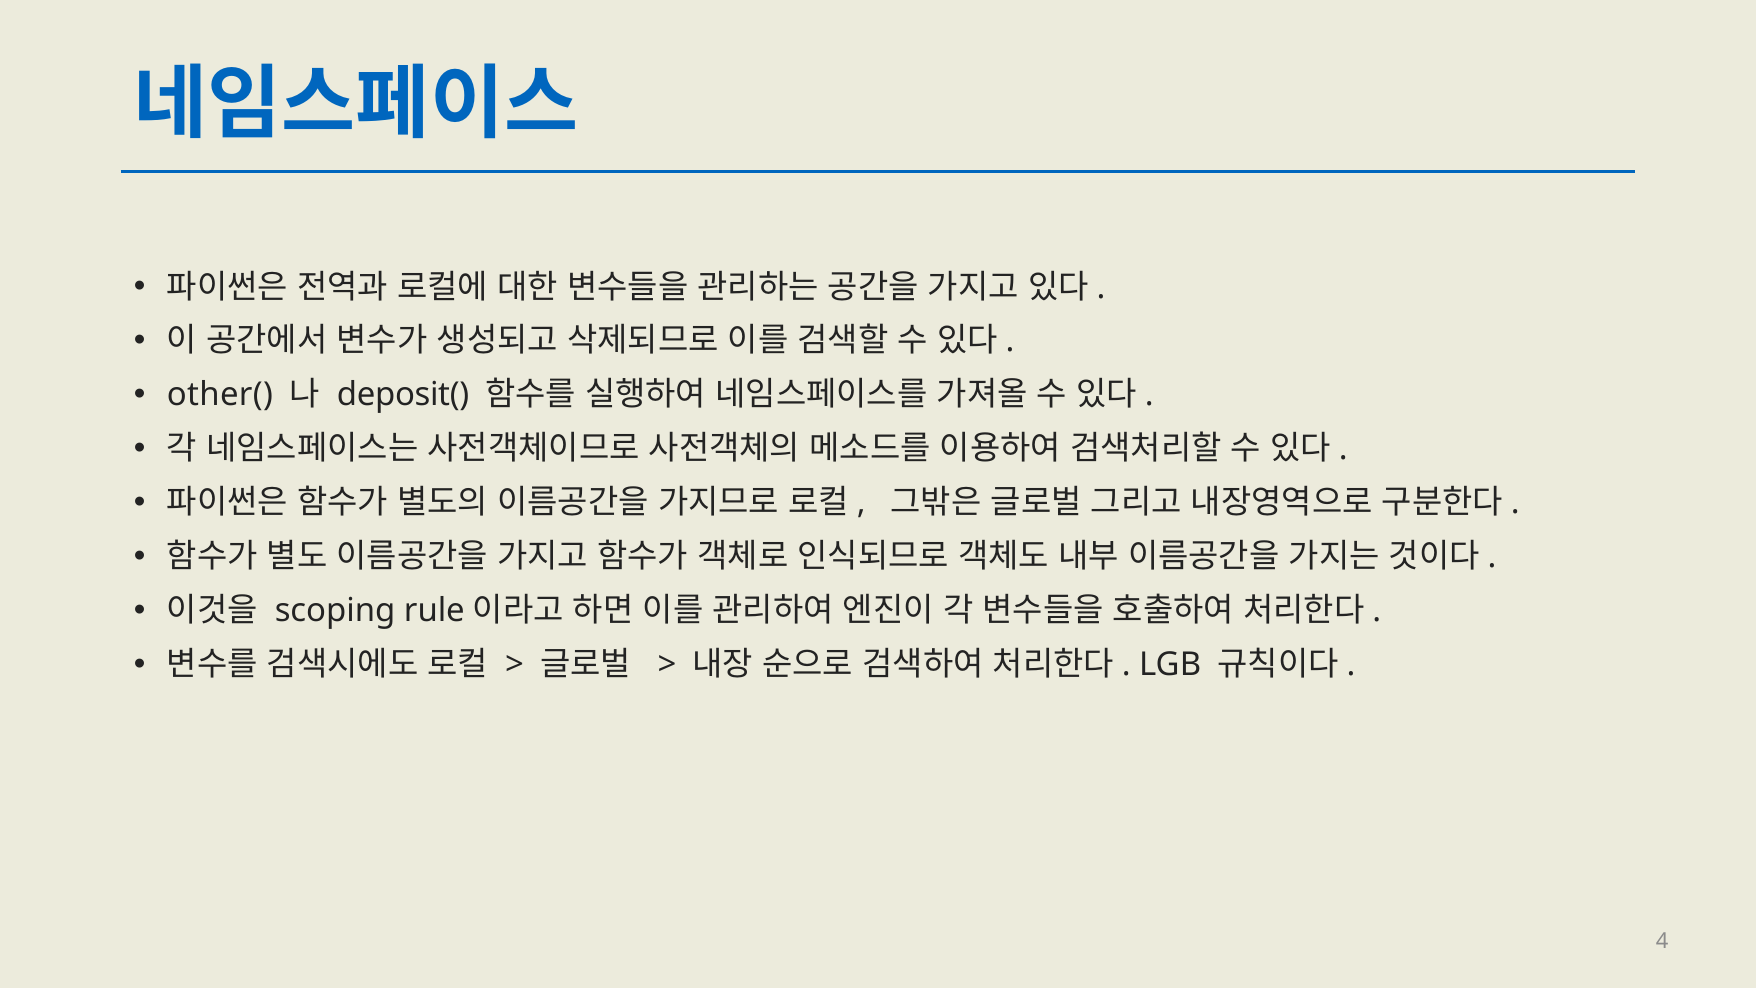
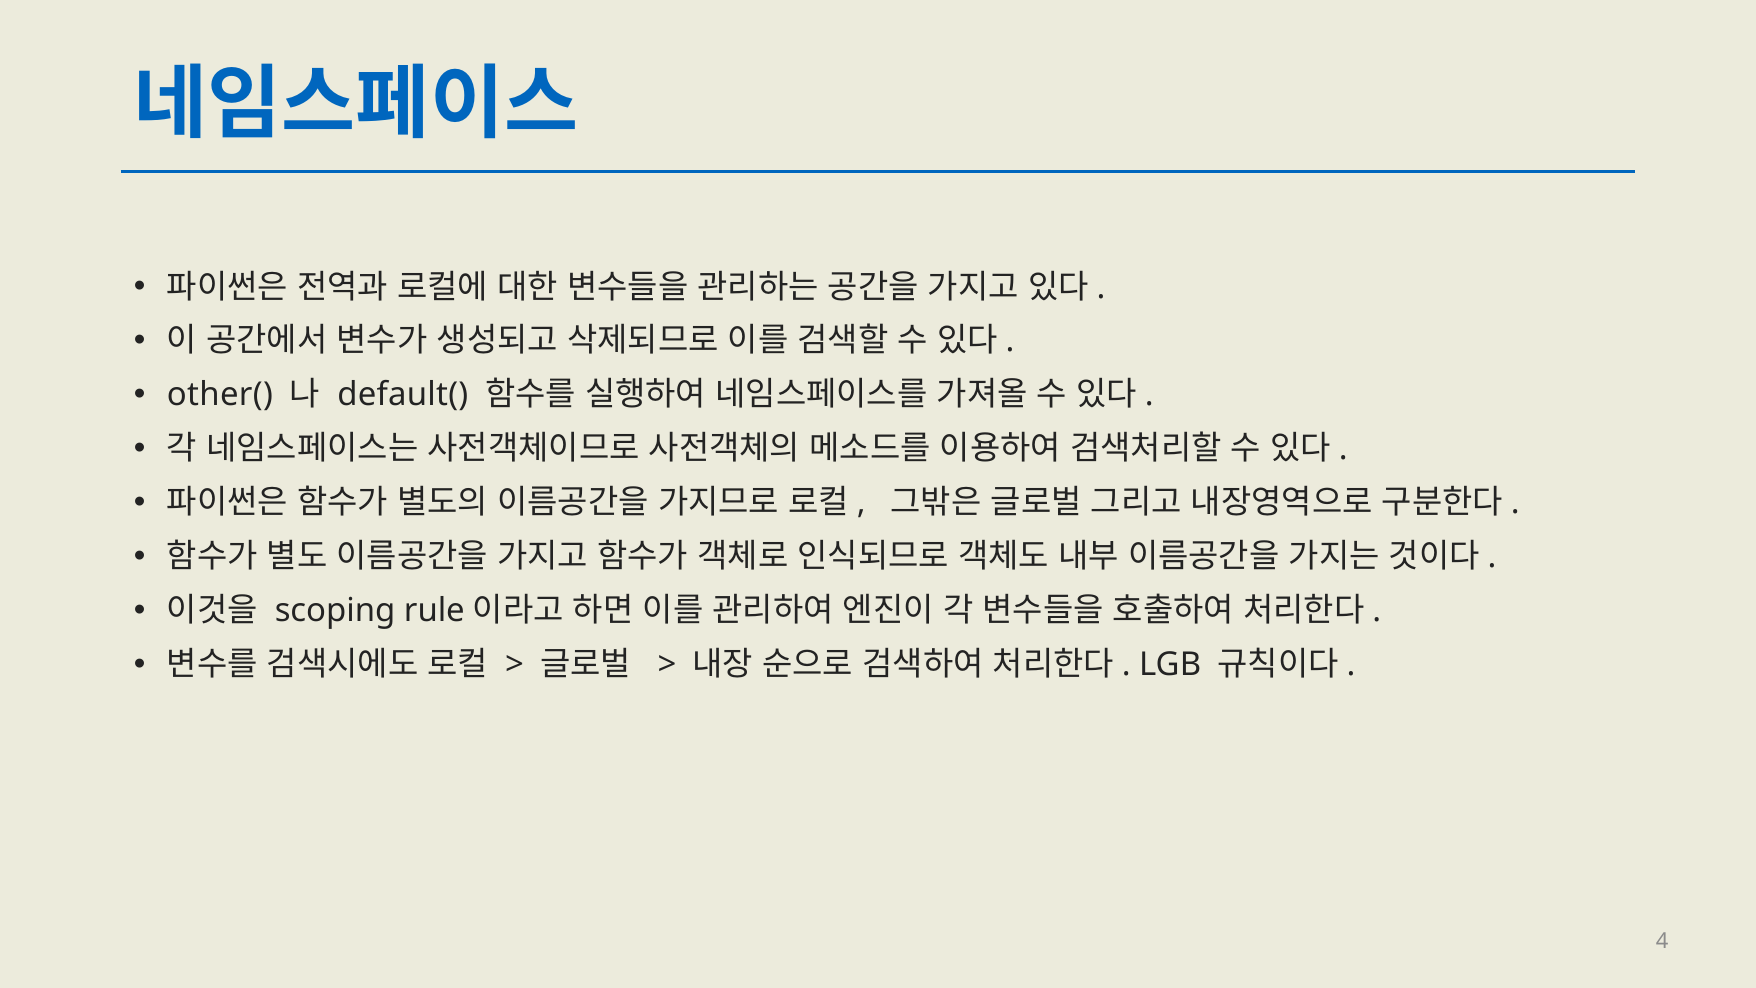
deposit(: deposit( -> default(
